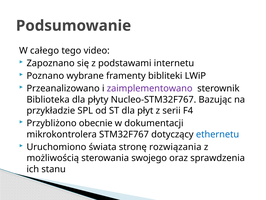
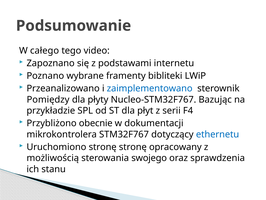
zaimplementowano colour: purple -> blue
Biblioteka: Biblioteka -> Pomiędzy
Uruchomiono świata: świata -> stronę
rozwiązania: rozwiązania -> opracowany
